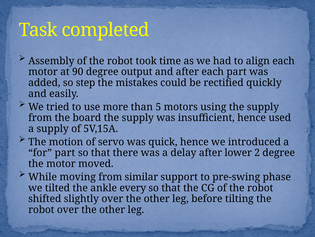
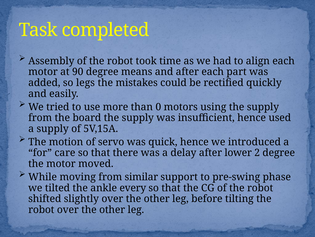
output: output -> means
step: step -> legs
5: 5 -> 0
for part: part -> care
